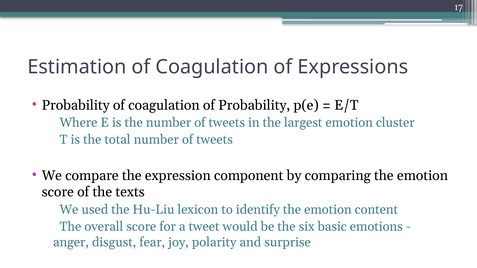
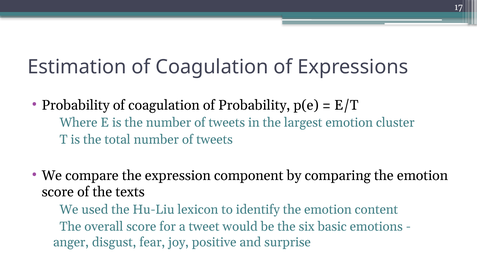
polarity: polarity -> positive
